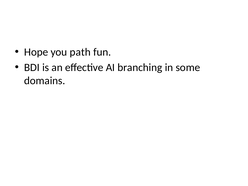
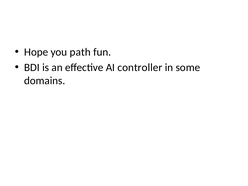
branching: branching -> controller
